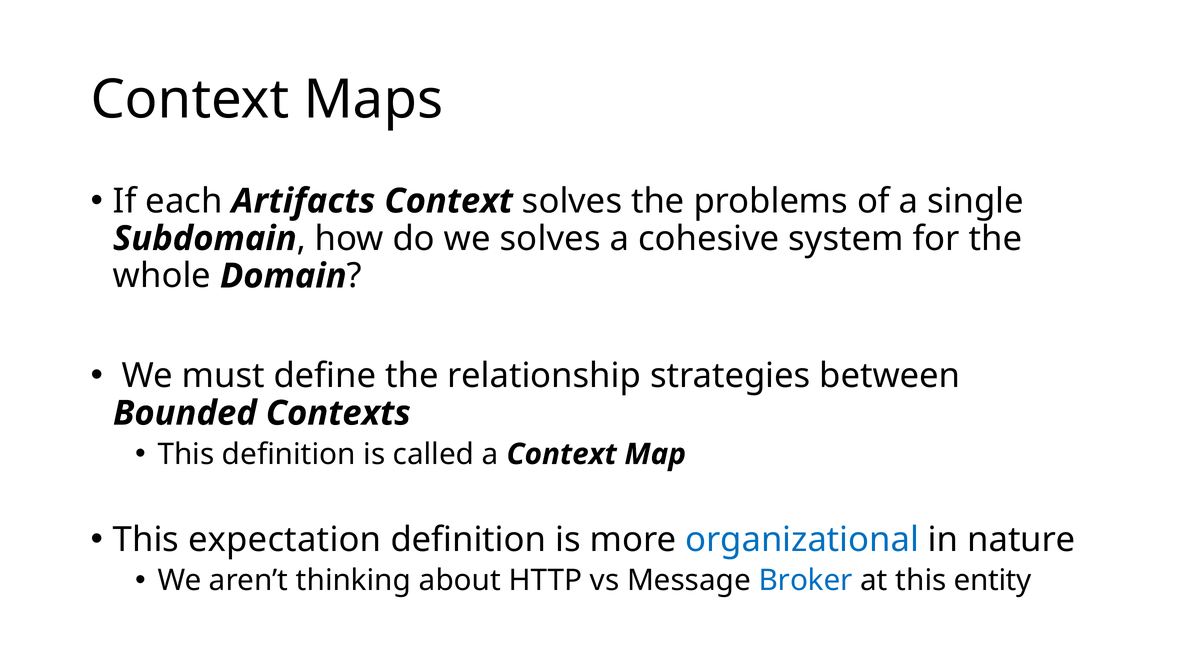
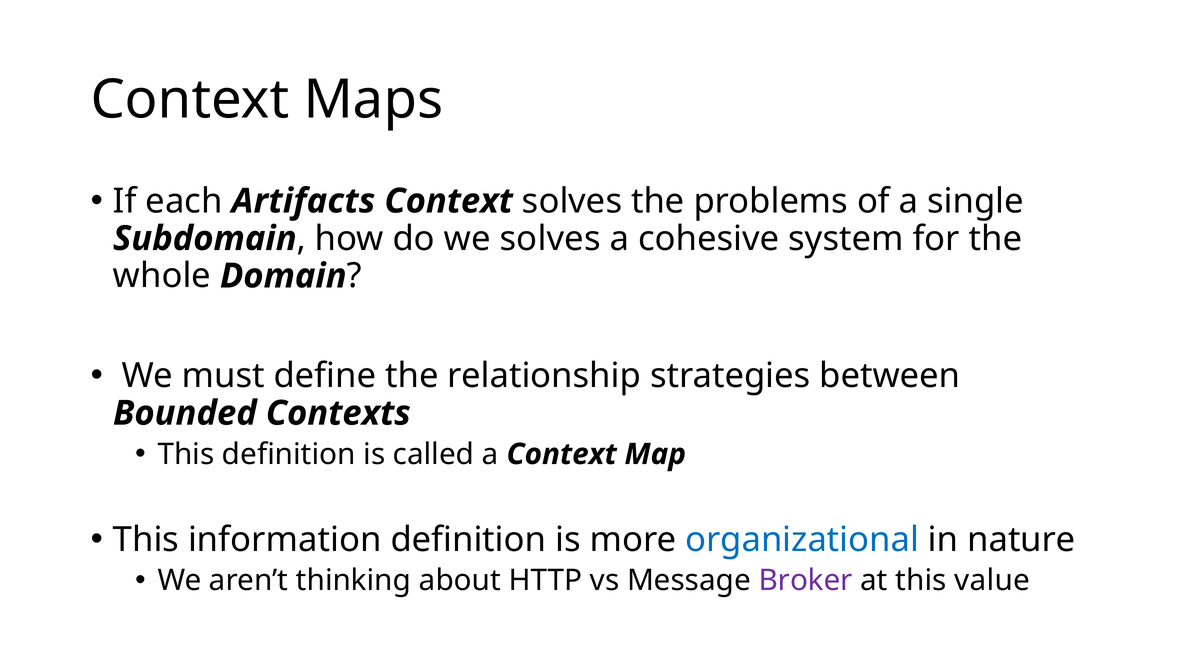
expectation: expectation -> information
Broker colour: blue -> purple
entity: entity -> value
